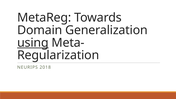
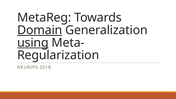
Domain underline: none -> present
